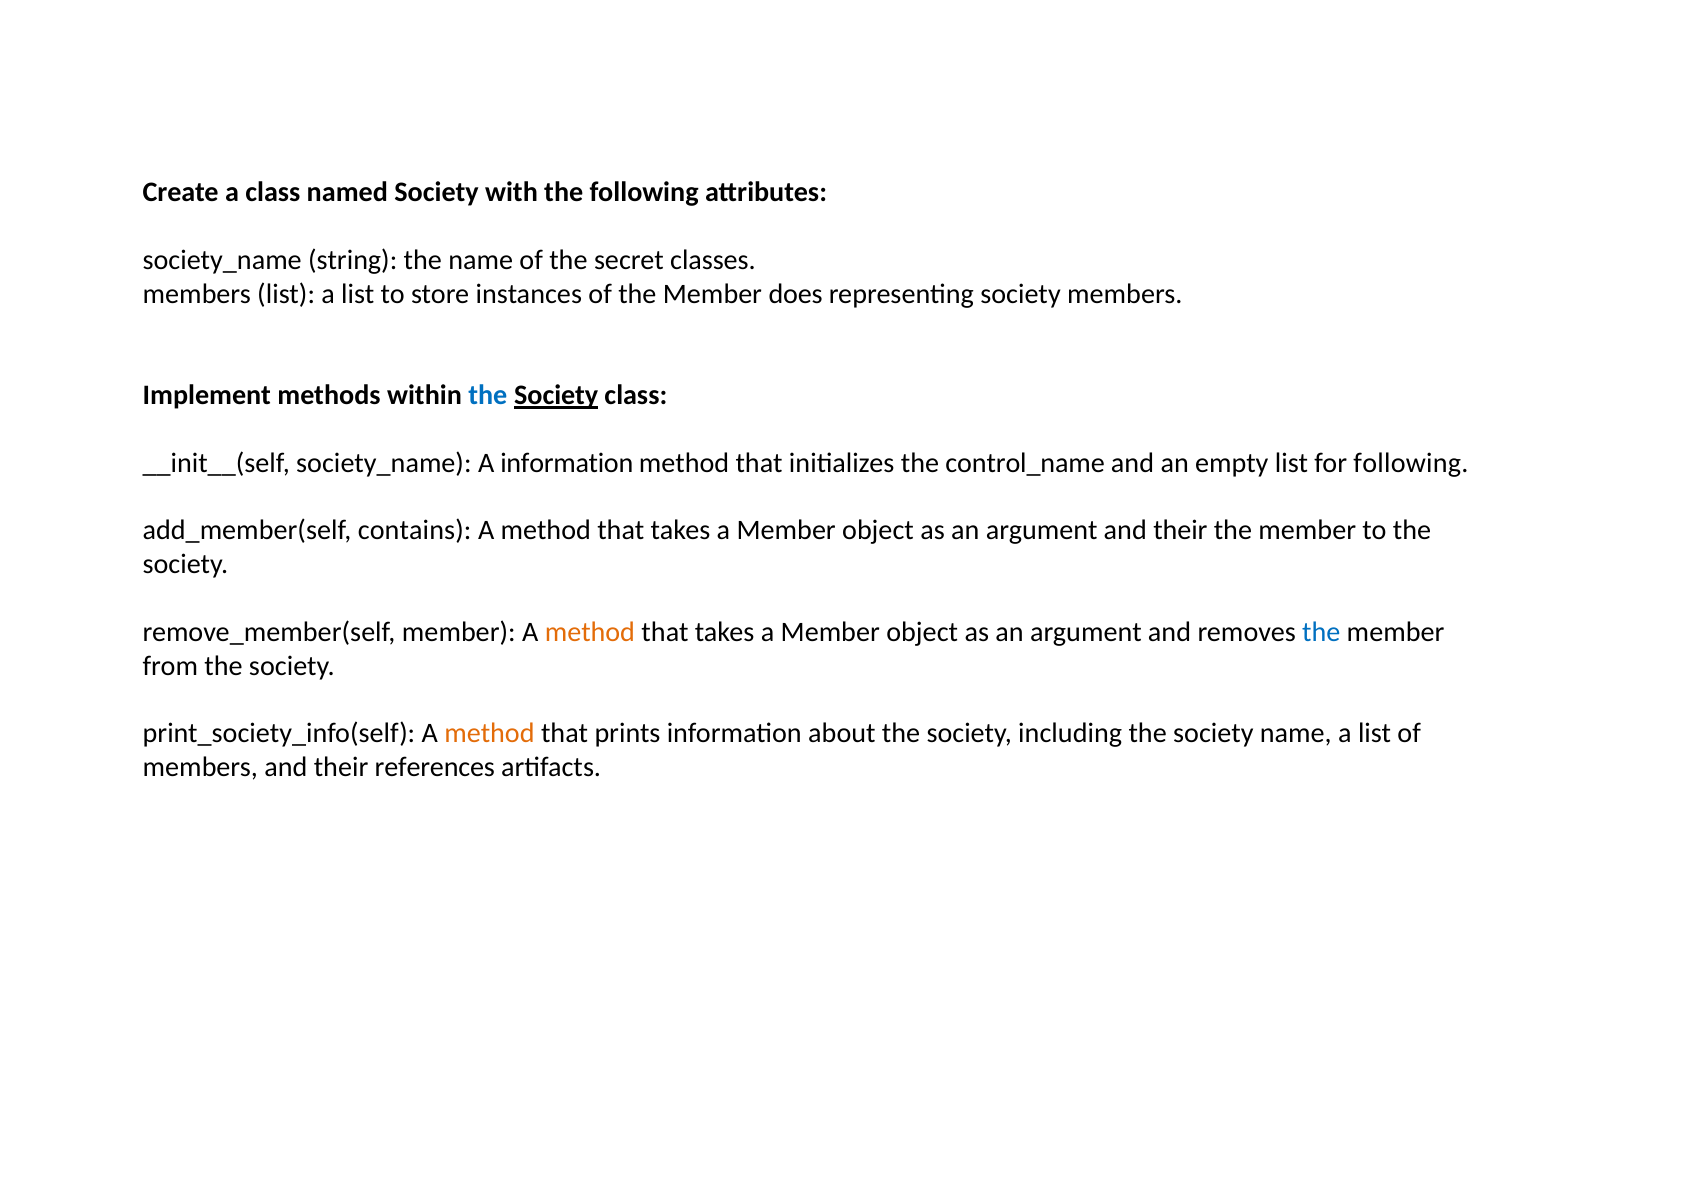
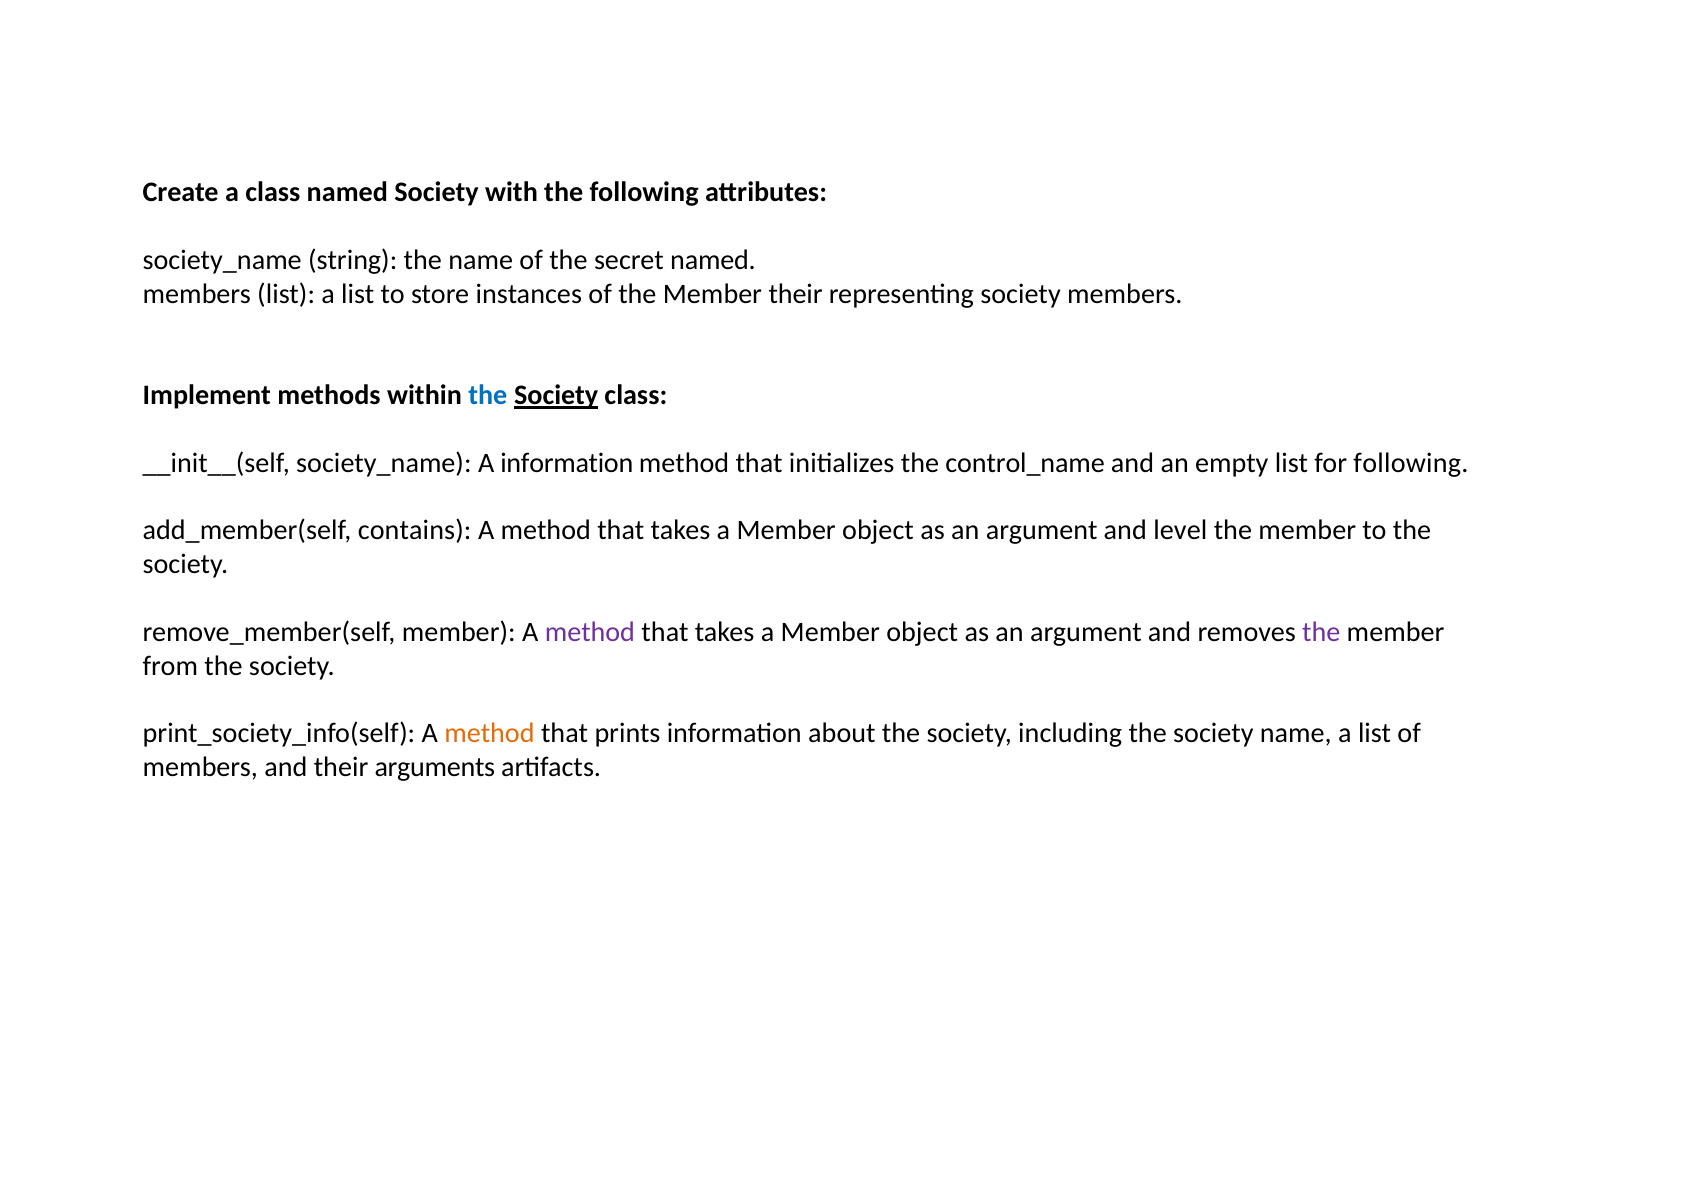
secret classes: classes -> named
Member does: does -> their
argument and their: their -> level
method at (590, 632) colour: orange -> purple
the at (1321, 632) colour: blue -> purple
references: references -> arguments
